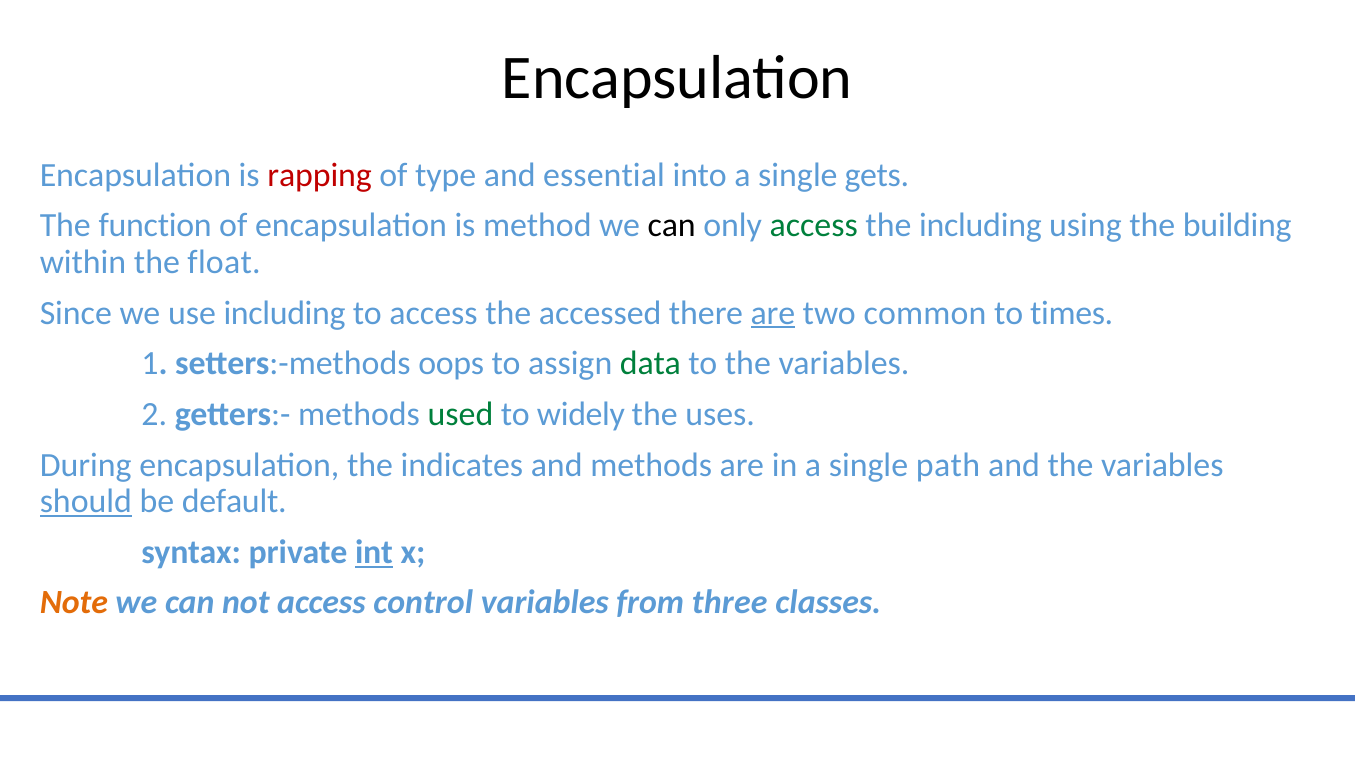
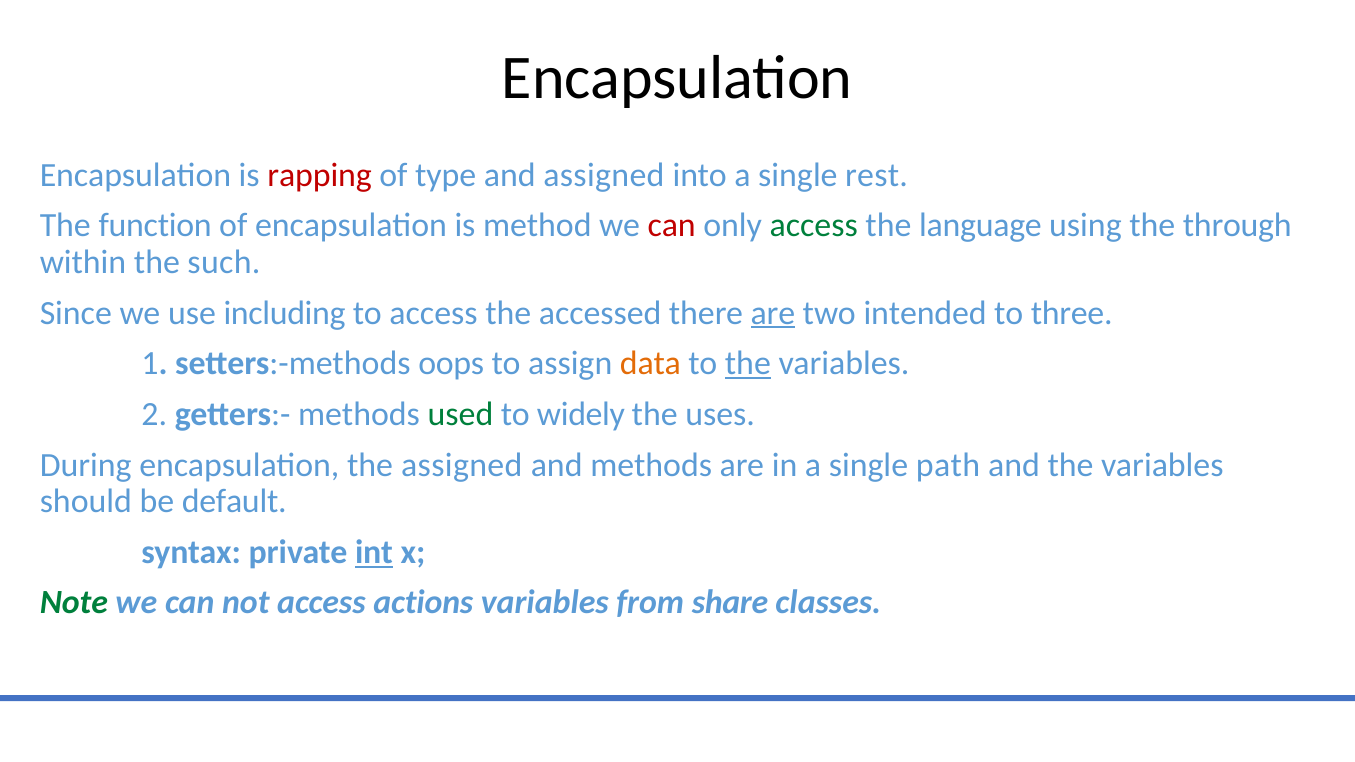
and essential: essential -> assigned
gets: gets -> rest
can at (672, 226) colour: black -> red
the including: including -> language
building: building -> through
float: float -> such
common: common -> intended
times: times -> three
data colour: green -> orange
the at (748, 364) underline: none -> present
the indicates: indicates -> assigned
should underline: present -> none
Note colour: orange -> green
control: control -> actions
three: three -> share
